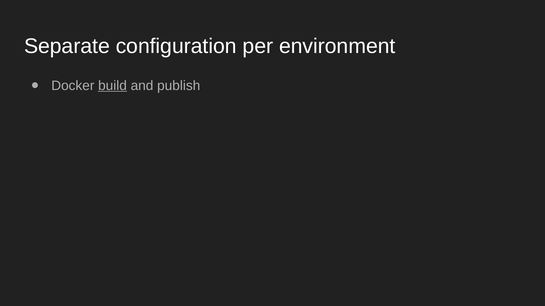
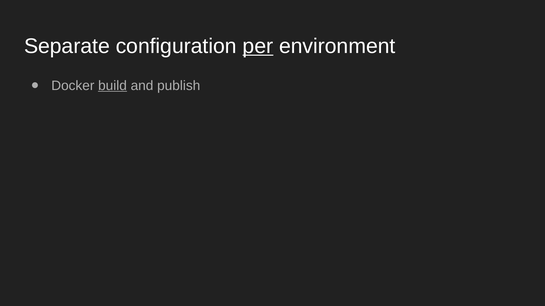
per underline: none -> present
